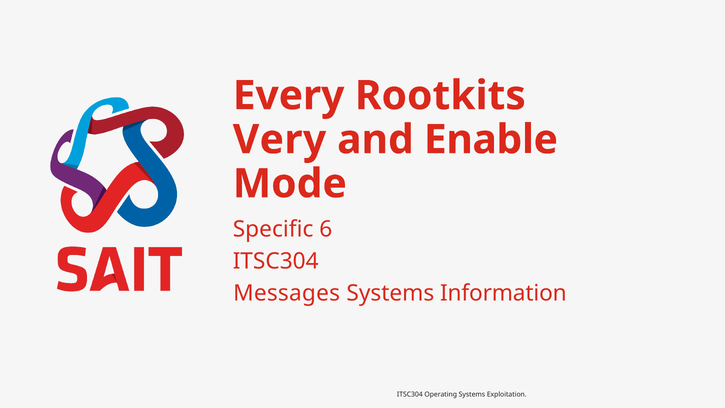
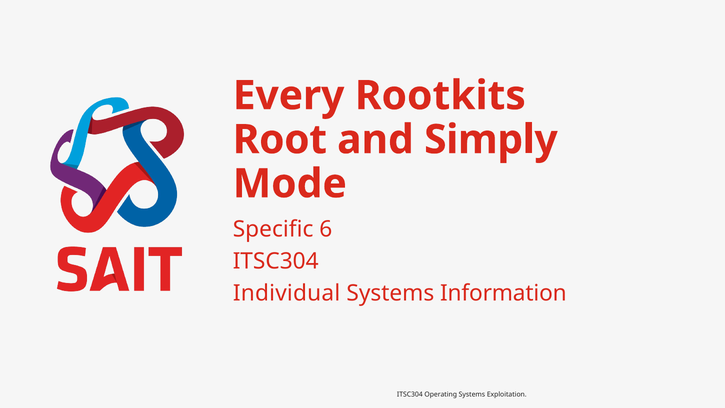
Very: Very -> Root
Enable: Enable -> Simply
Messages: Messages -> Individual
